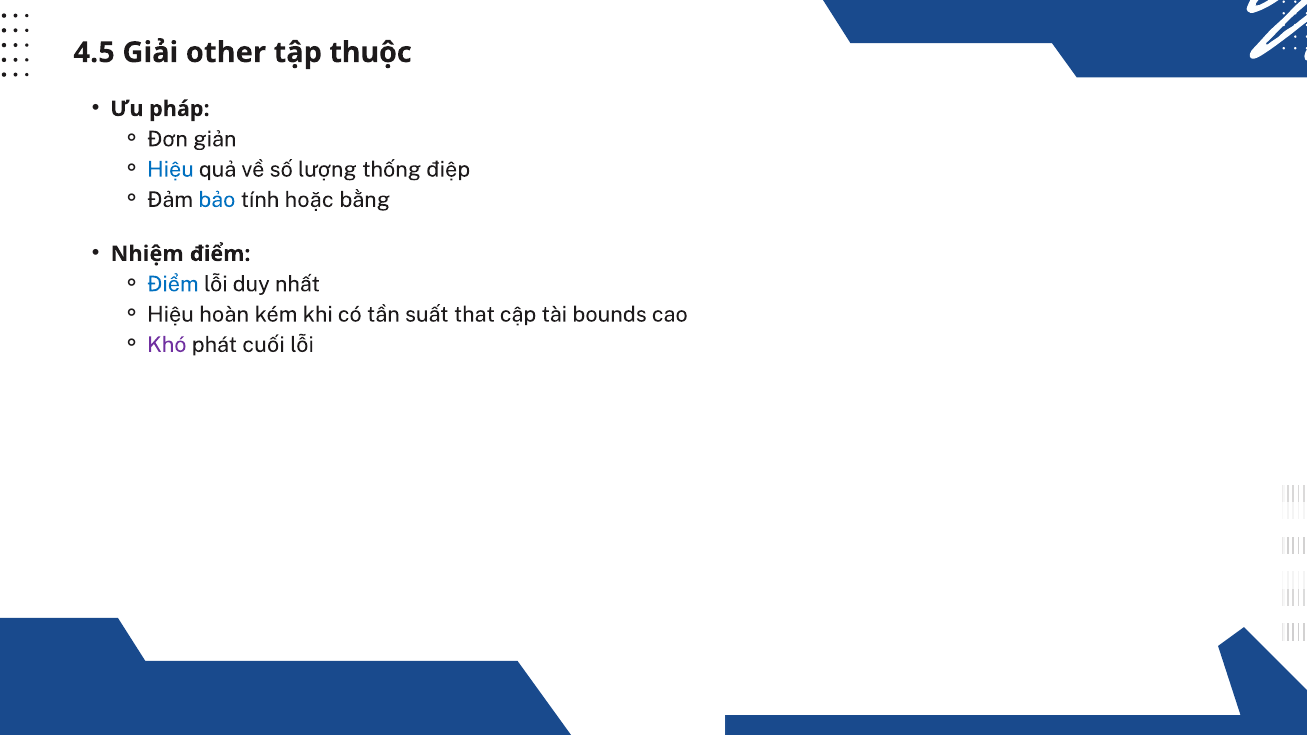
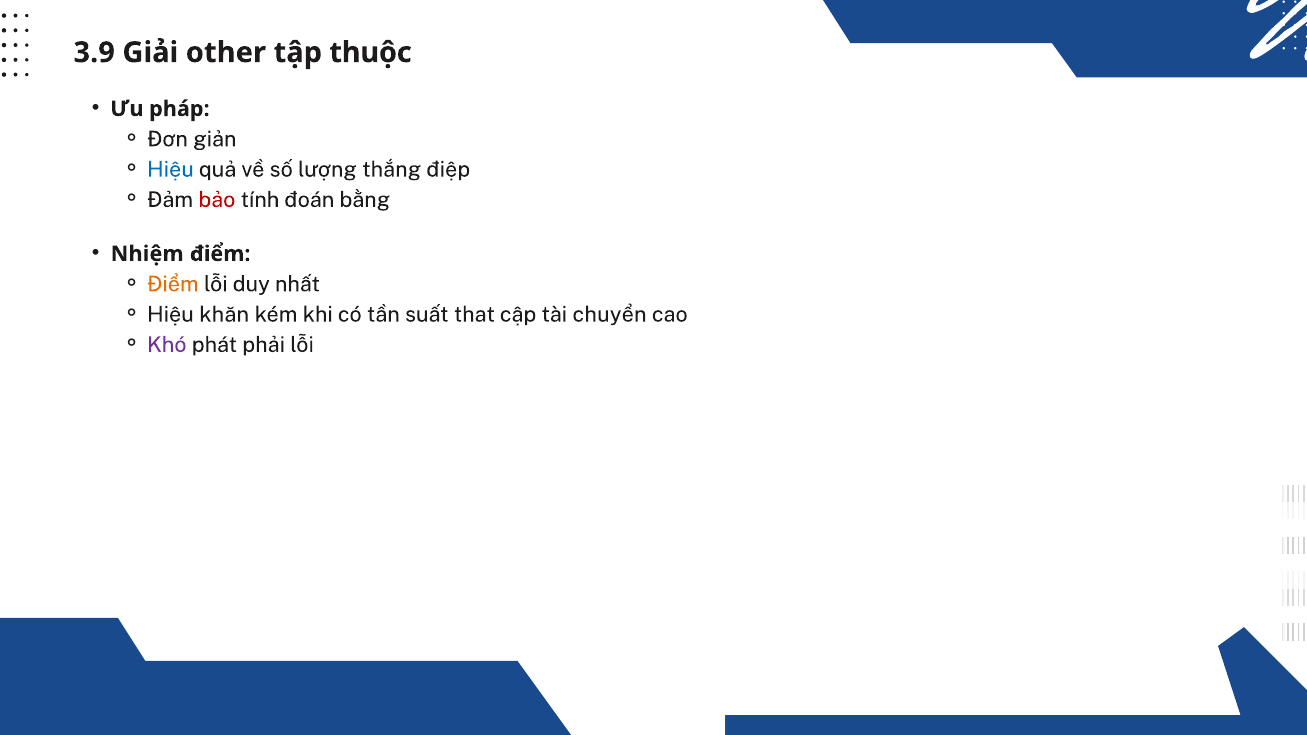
4.5: 4.5 -> 3.9
thống: thống -> thắng
bảo colour: blue -> red
hoặc: hoặc -> đoán
Điểm at (173, 284) colour: blue -> orange
hoàn: hoàn -> khăn
bounds: bounds -> chuyển
cuối: cuối -> phải
